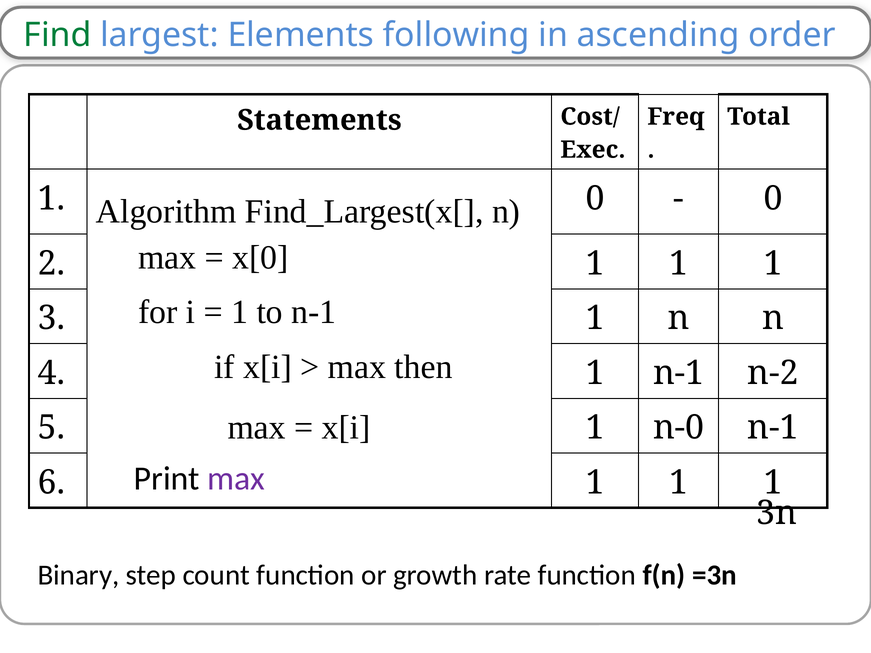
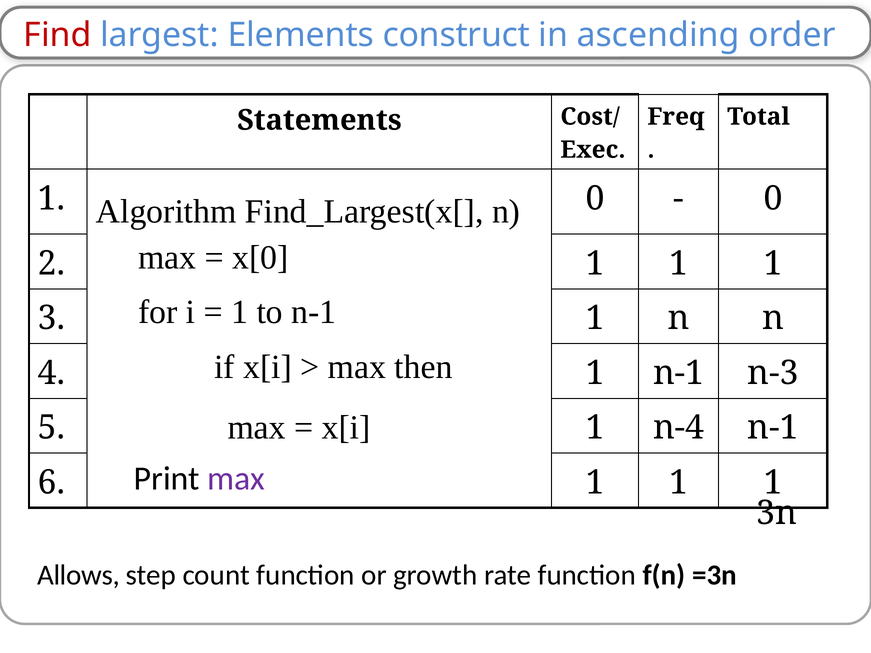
Find colour: green -> red
following: following -> construct
n-2: n-2 -> n-3
n-0: n-0 -> n-4
Binary: Binary -> Allows
